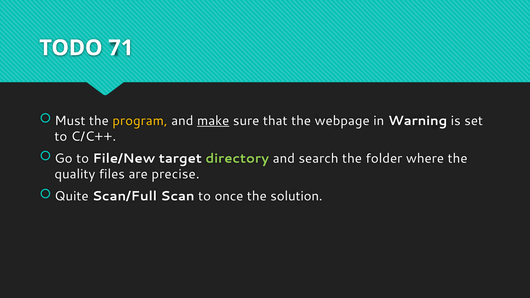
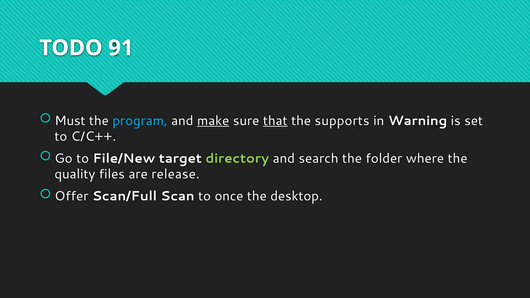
71: 71 -> 91
program colour: yellow -> light blue
that underline: none -> present
webpage: webpage -> supports
precise: precise -> release
Quite: Quite -> Offer
solution: solution -> desktop
